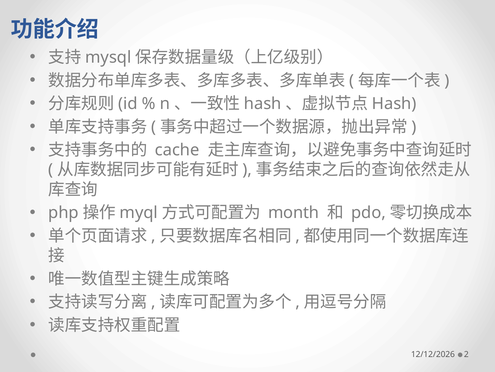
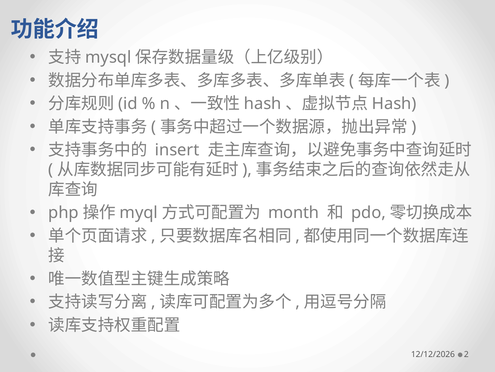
cache: cache -> insert
